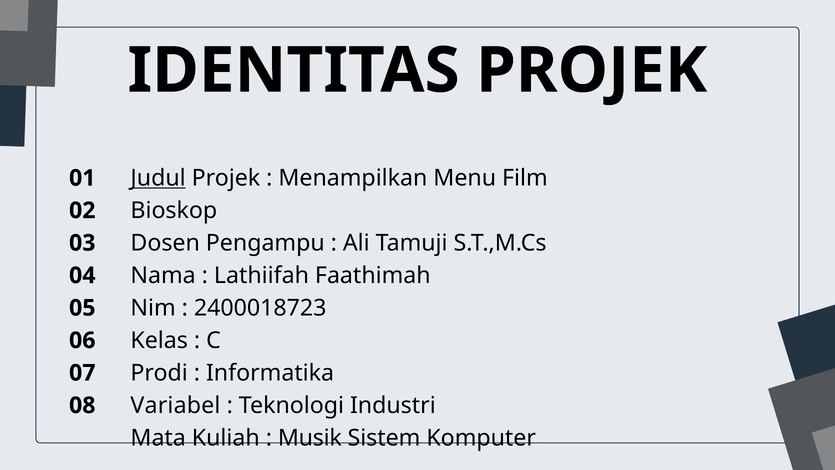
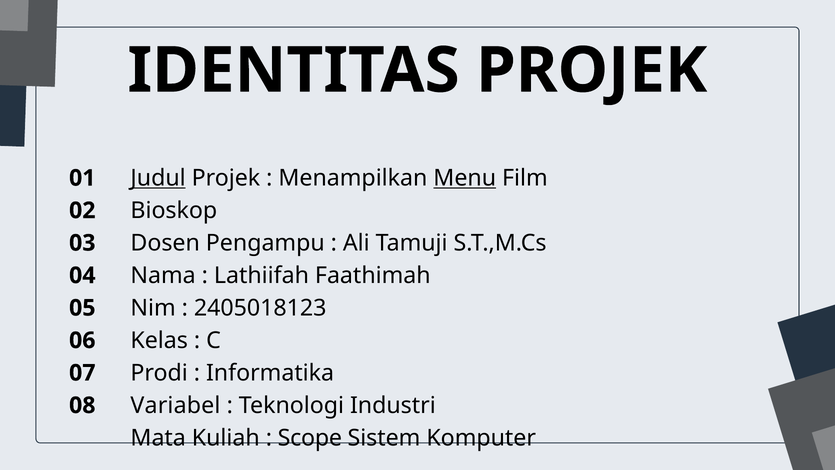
Menu underline: none -> present
2400018723: 2400018723 -> 2405018123
Musik: Musik -> Scope
